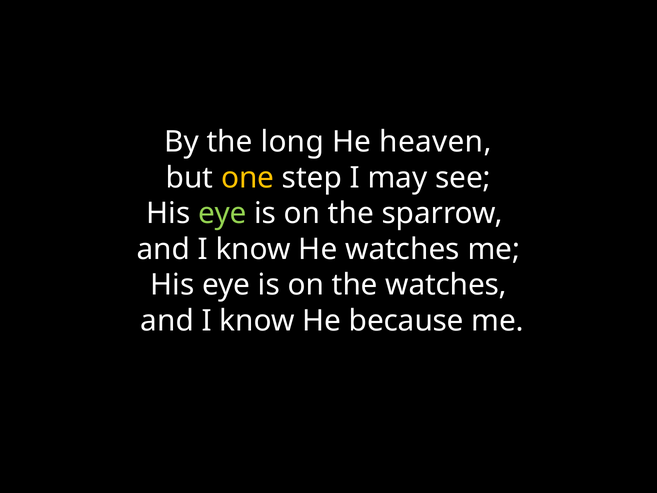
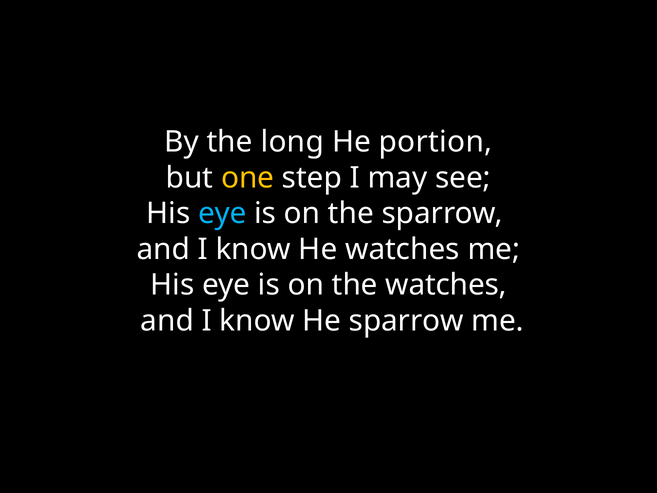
heaven: heaven -> portion
eye at (222, 213) colour: light green -> light blue
He because: because -> sparrow
